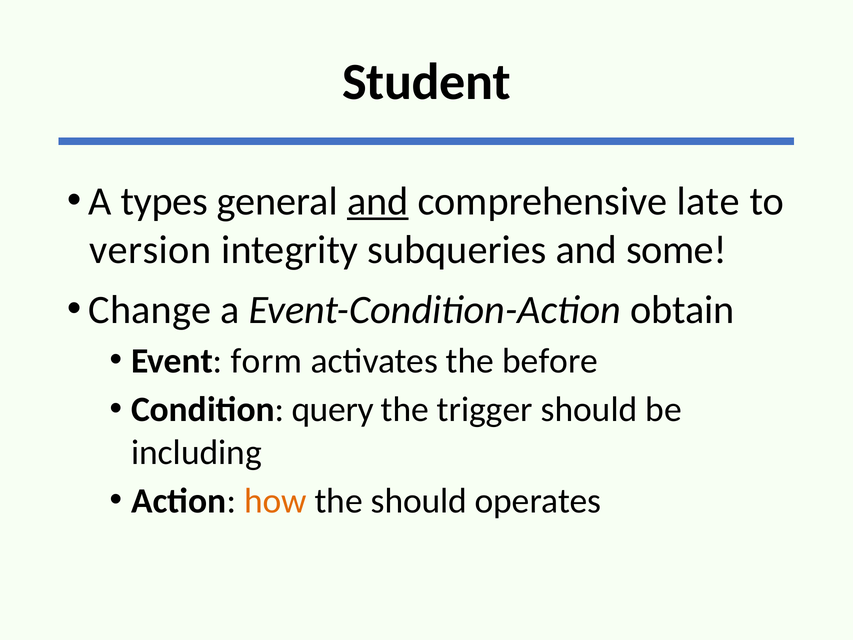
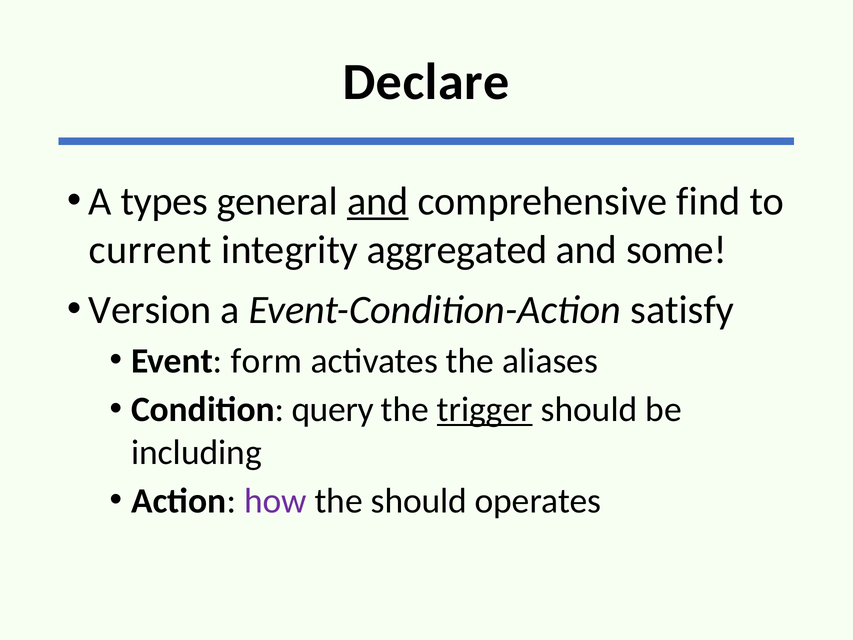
Student: Student -> Declare
late: late -> find
version: version -> current
subqueries: subqueries -> aggregated
Change: Change -> Version
obtain: obtain -> satisfy
before: before -> aliases
trigger underline: none -> present
how colour: orange -> purple
